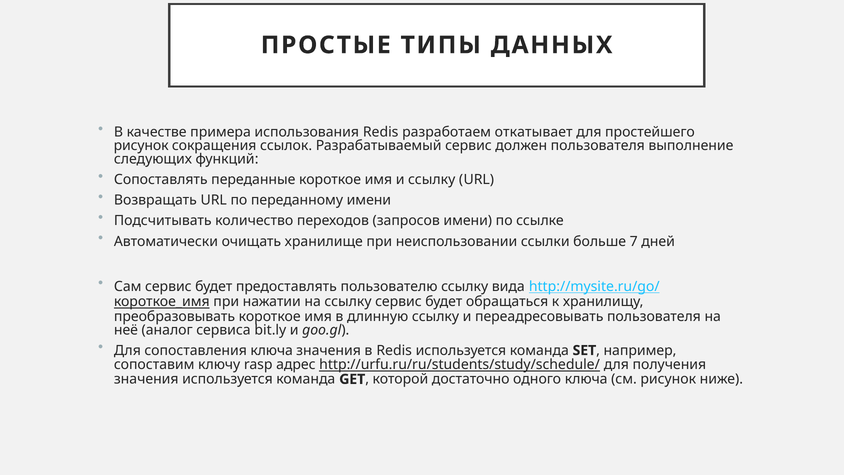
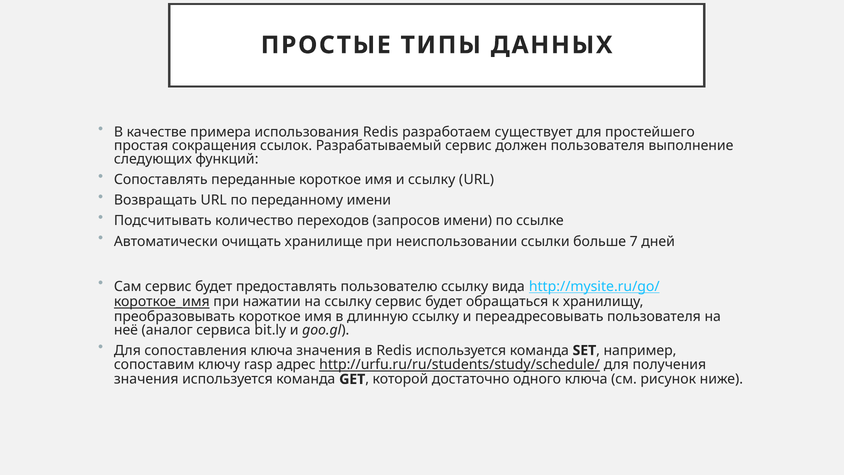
откатывает: откатывает -> существует
рисунок at (141, 146): рисунок -> простая
